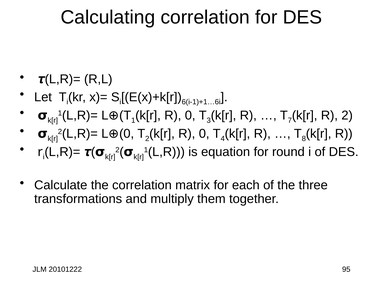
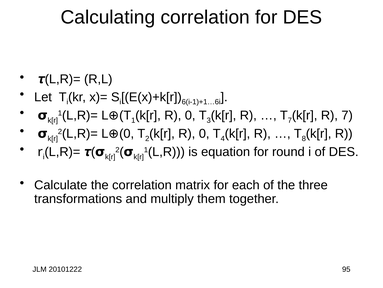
R 2: 2 -> 7
